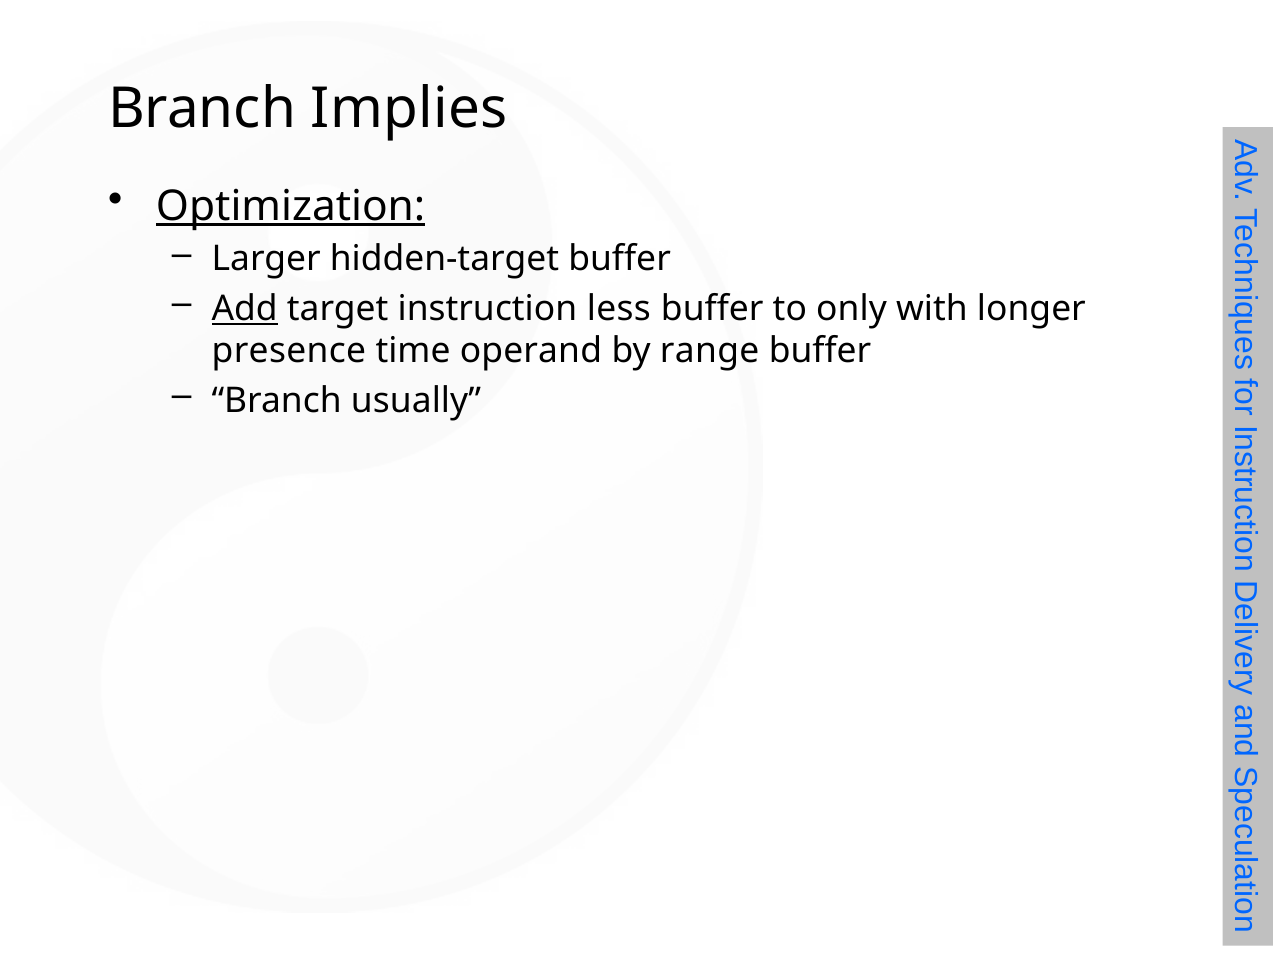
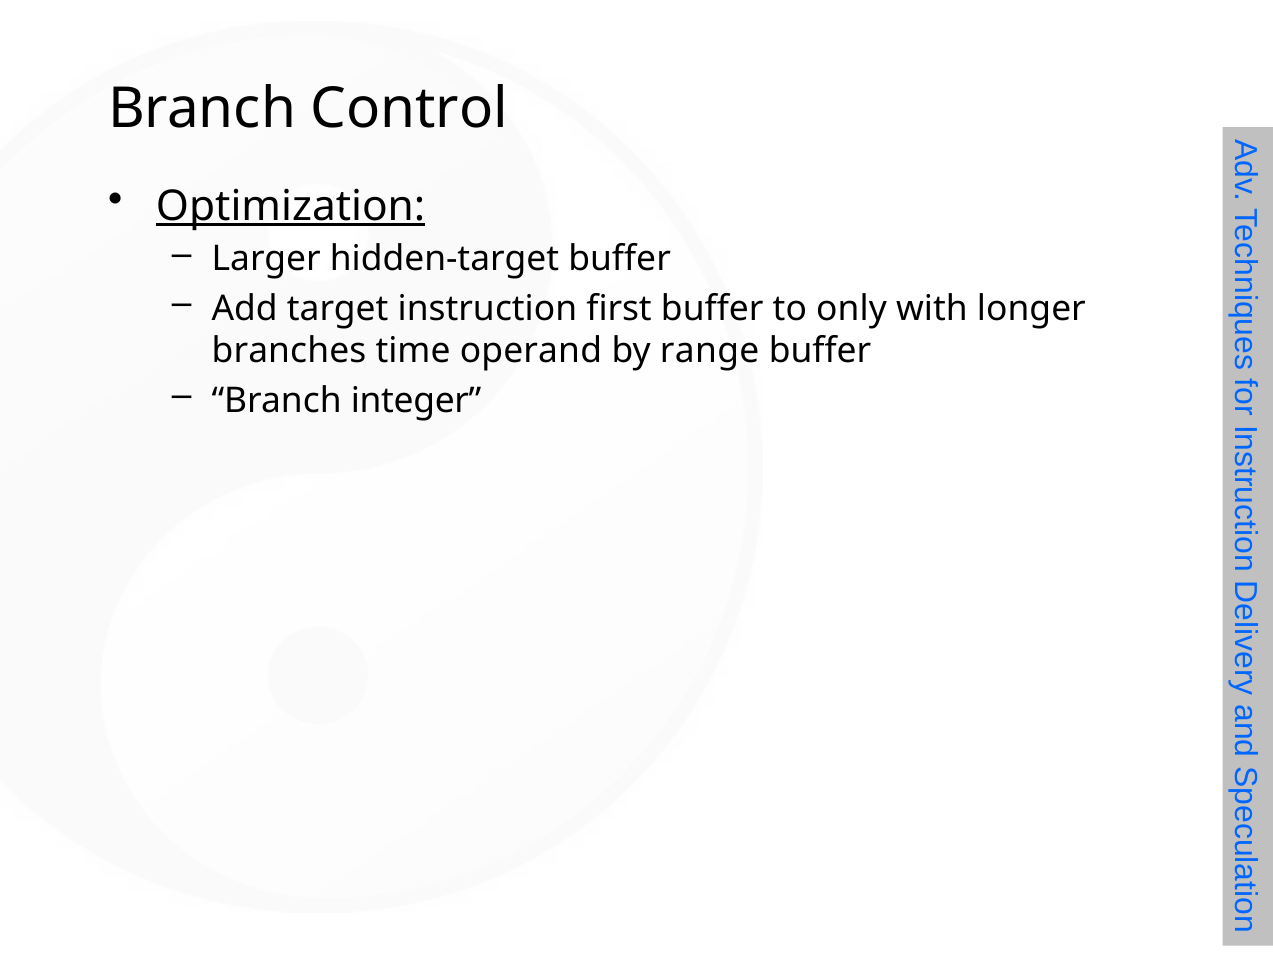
Implies: Implies -> Control
Add underline: present -> none
less: less -> first
presence: presence -> branches
usually: usually -> integer
